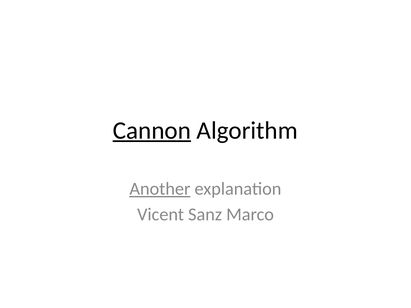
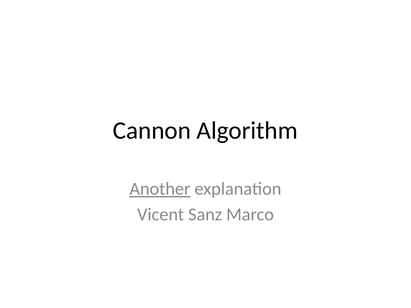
Cannon underline: present -> none
